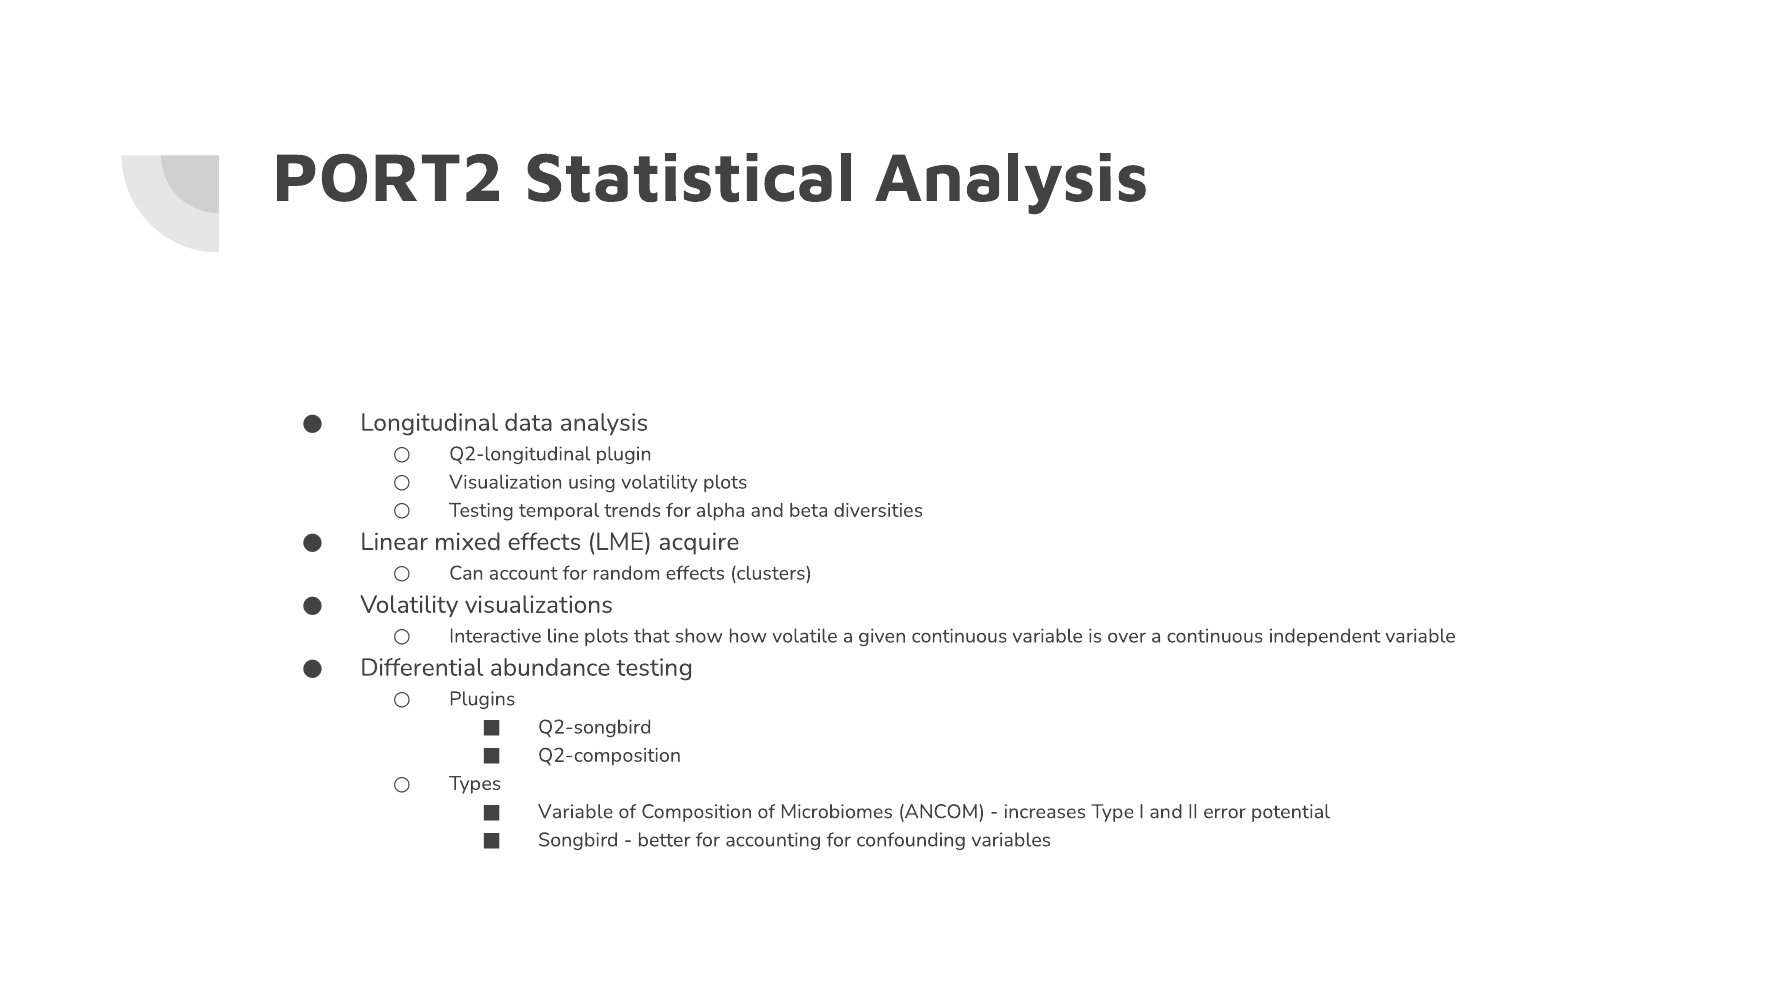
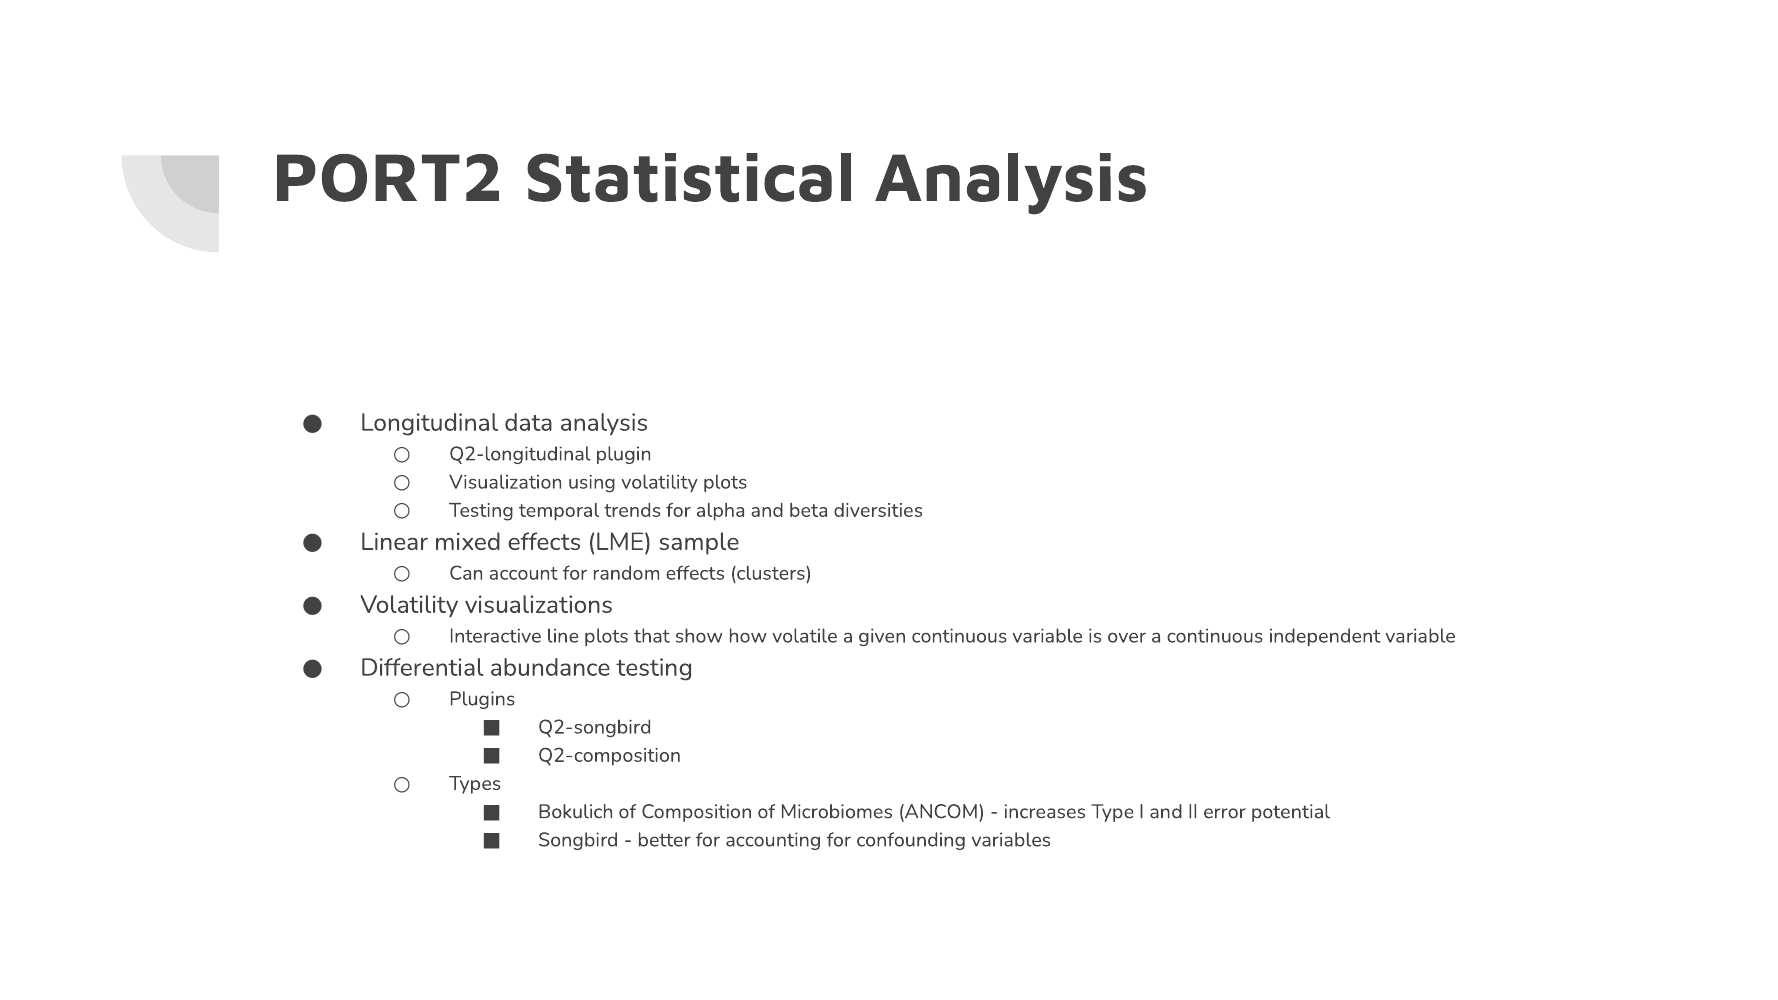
acquire: acquire -> sample
Variable at (576, 812): Variable -> Bokulich
